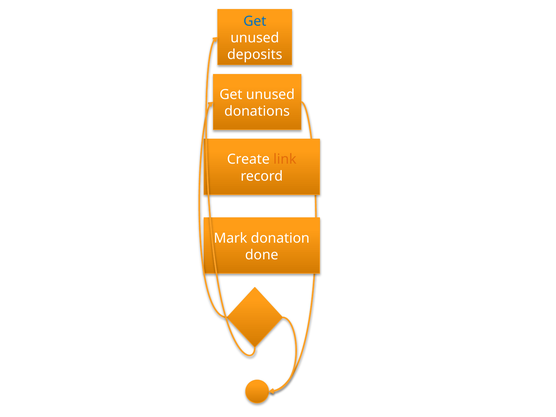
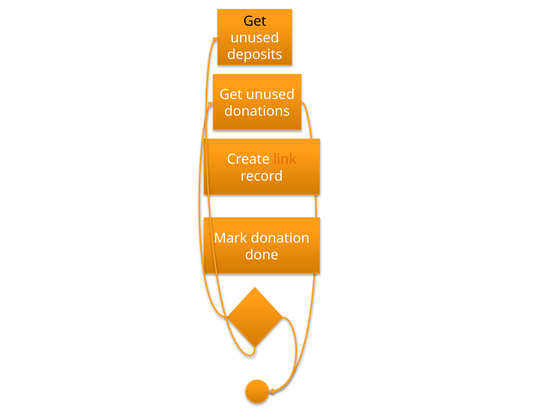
Get at (255, 21) colour: blue -> black
